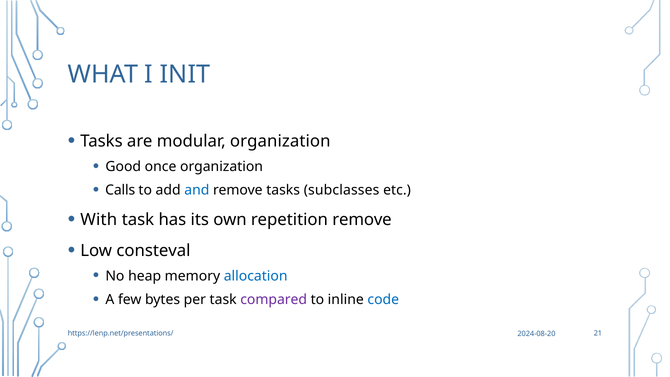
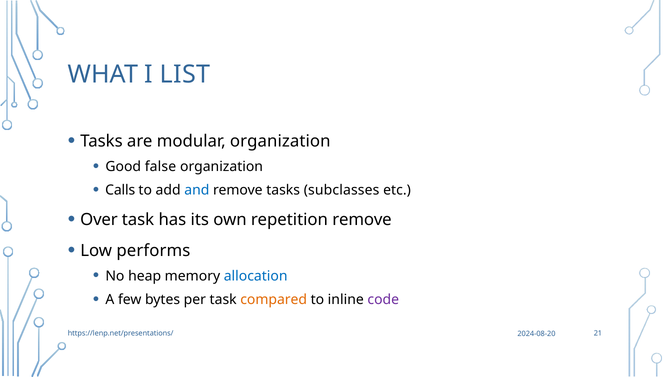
INIT: INIT -> LIST
once: once -> false
With: With -> Over
consteval: consteval -> performs
compared colour: purple -> orange
code colour: blue -> purple
